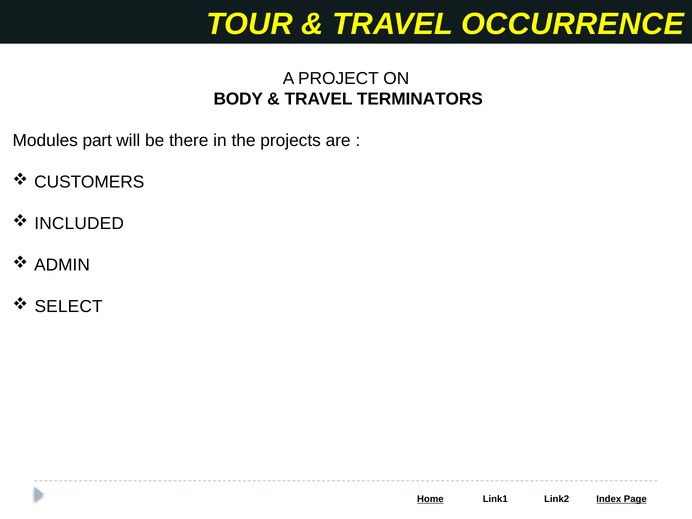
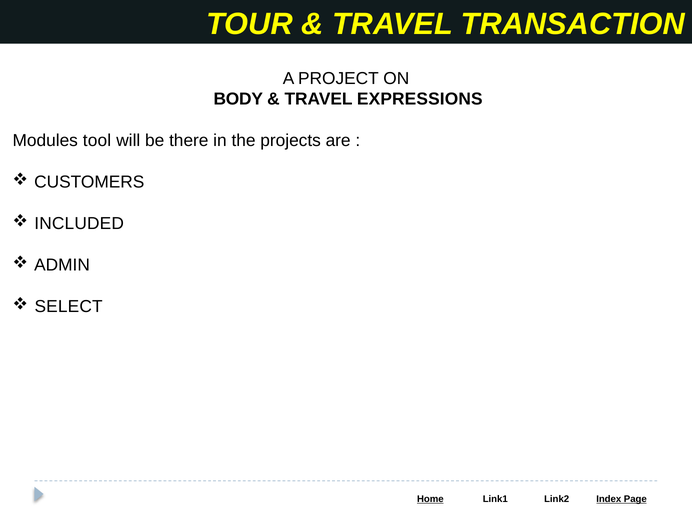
OCCURRENCE: OCCURRENCE -> TRANSACTION
TERMINATORS: TERMINATORS -> EXPRESSIONS
part: part -> tool
